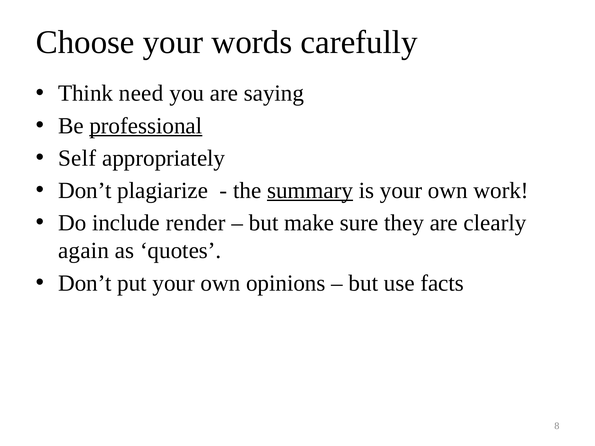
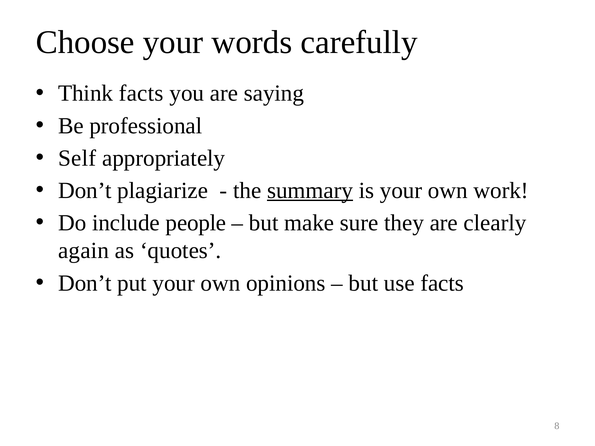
Think need: need -> facts
professional underline: present -> none
render: render -> people
